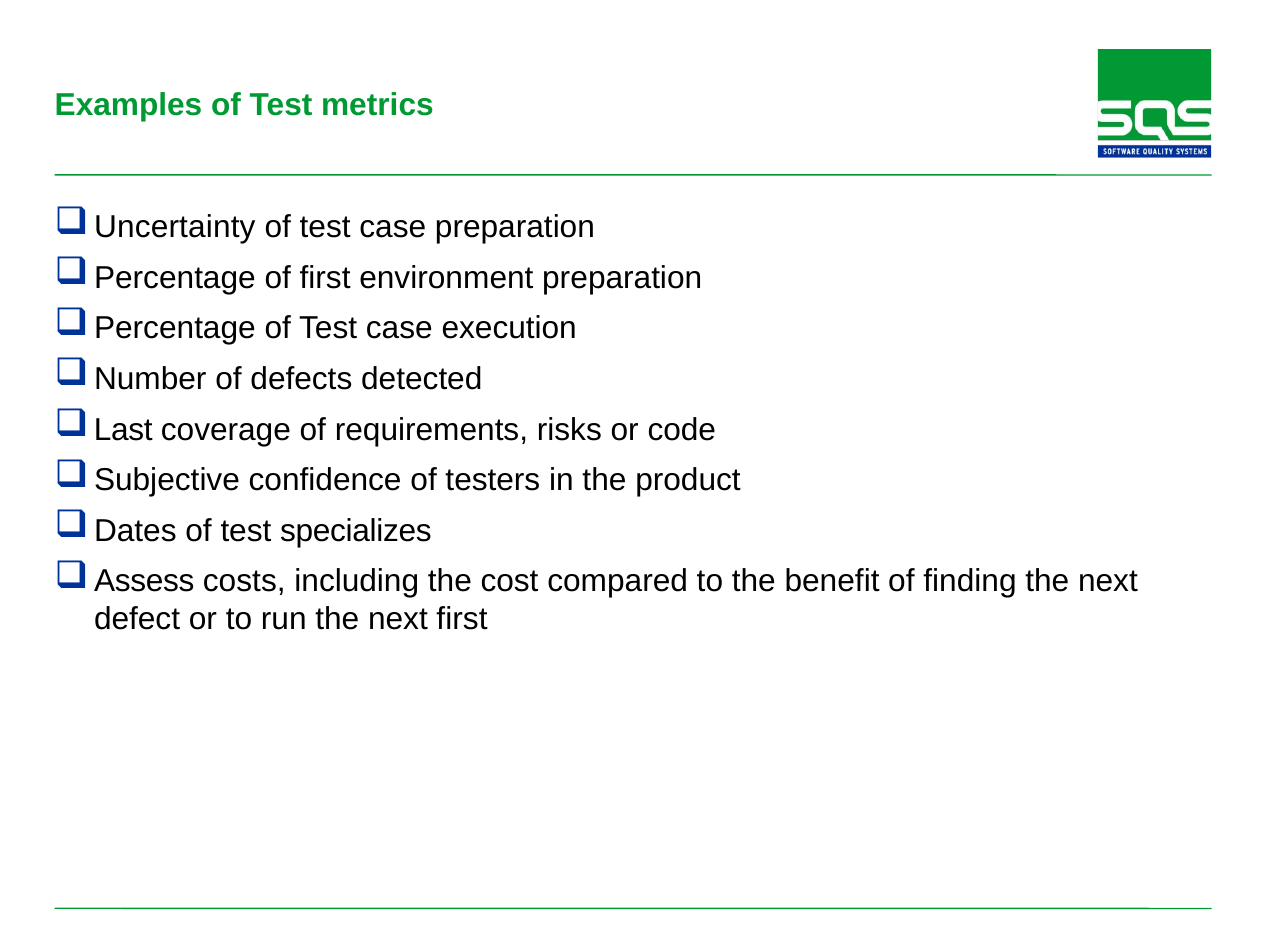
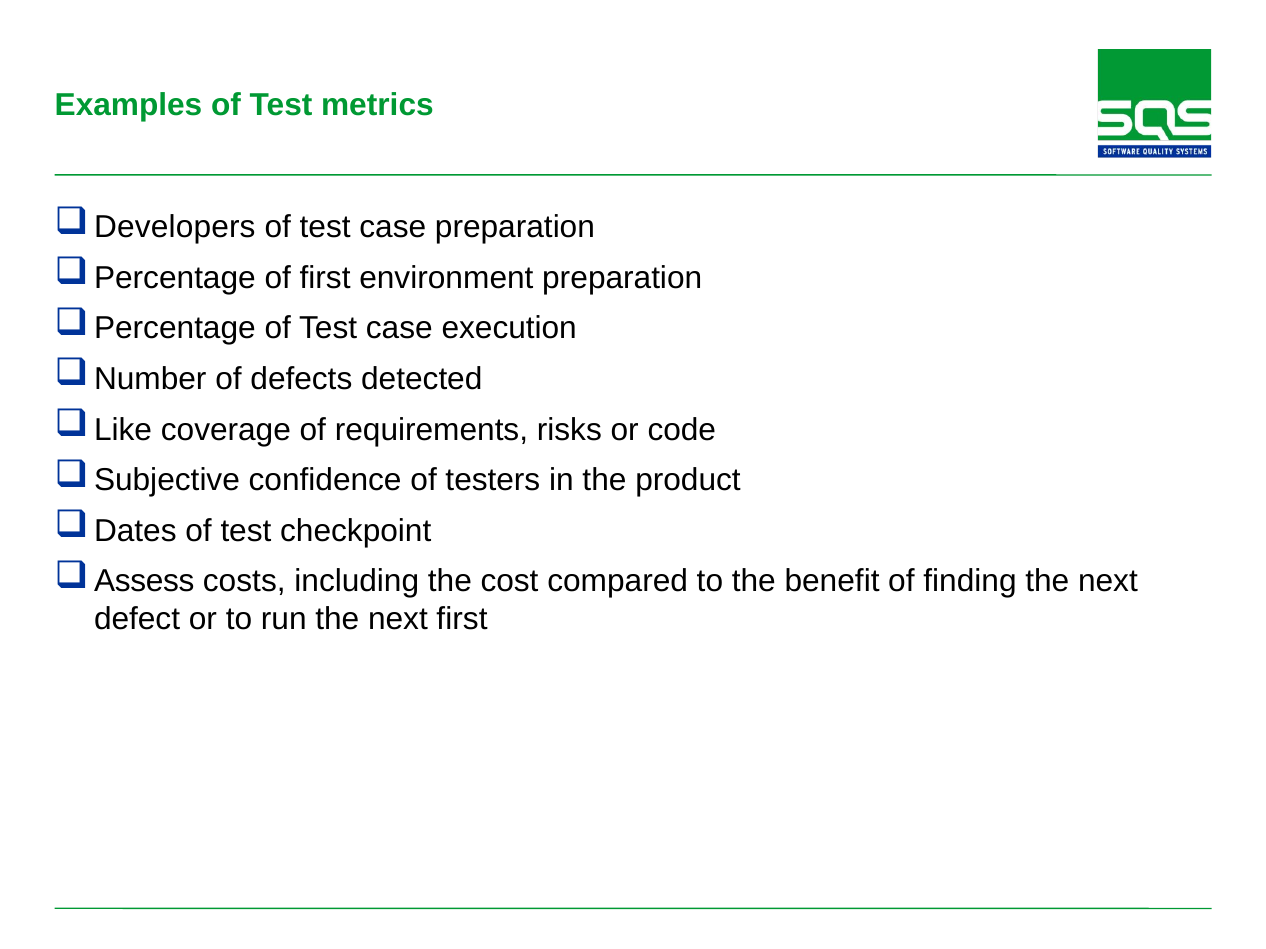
Uncertainty: Uncertainty -> Developers
Last: Last -> Like
specializes: specializes -> checkpoint
